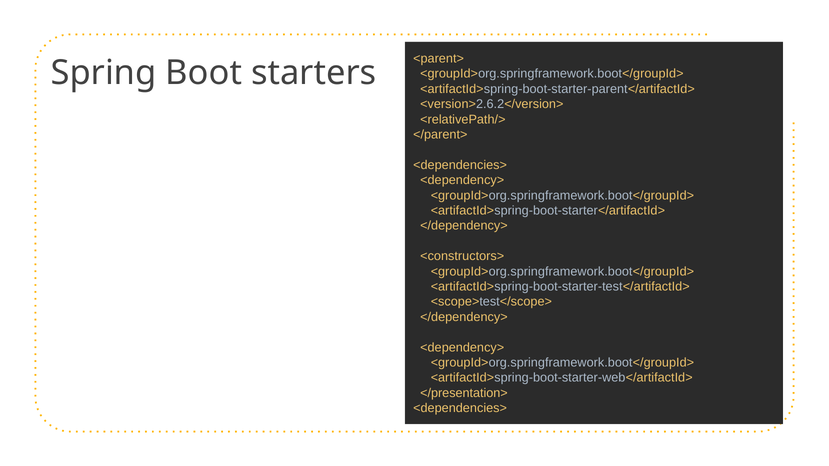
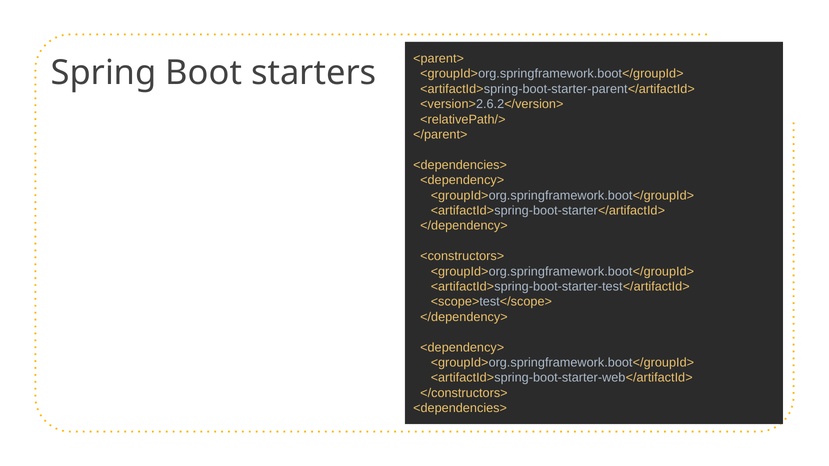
</presentation>: </presentation> -> </constructors>
